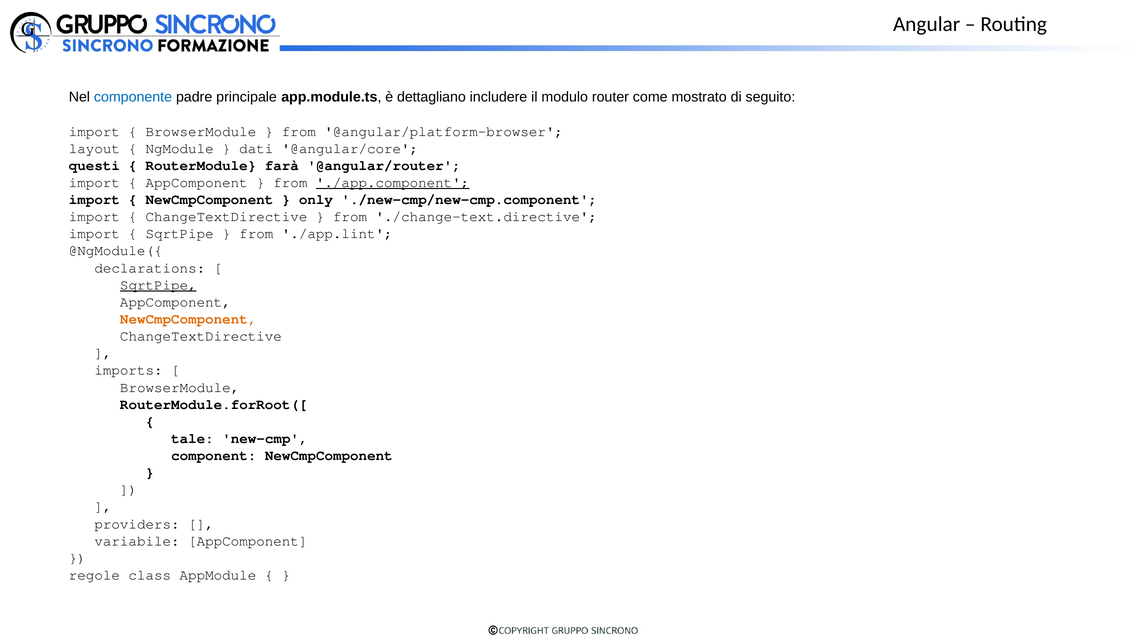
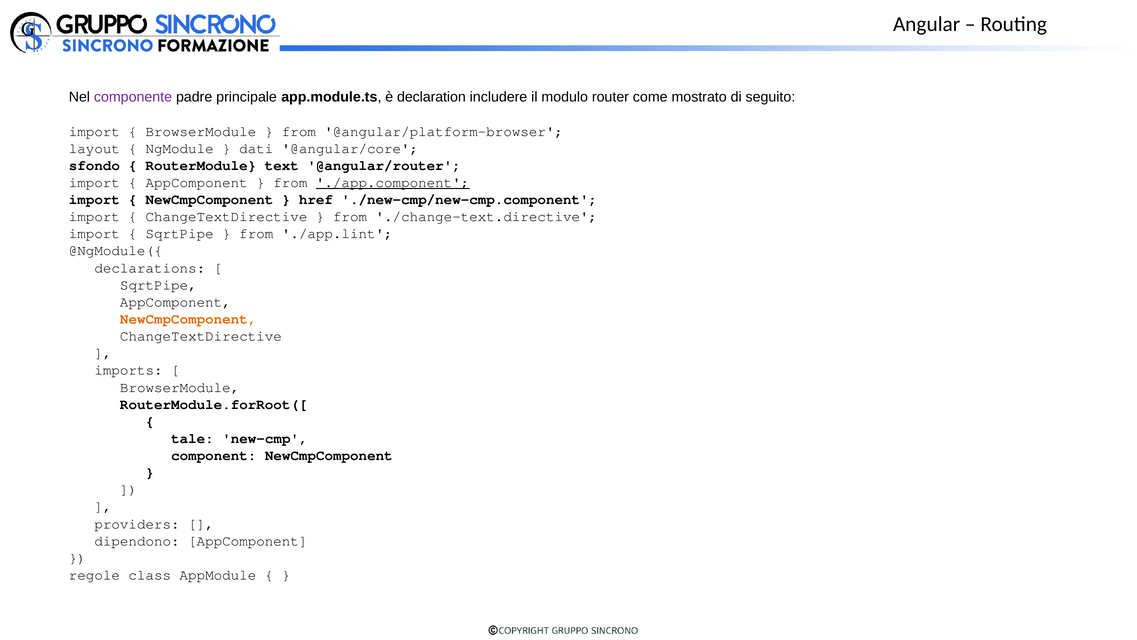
componente colour: blue -> purple
dettagliano: dettagliano -> declaration
questi: questi -> sfondo
farà: farà -> text
only: only -> href
SqrtPipe at (158, 285) underline: present -> none
variabile: variabile -> dipendono
